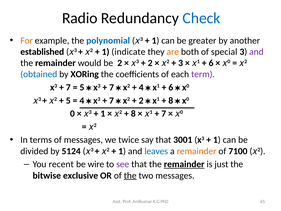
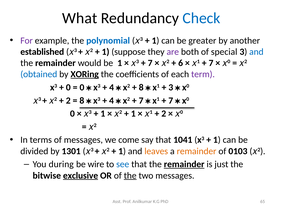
Radio: Radio -> What
For colour: orange -> purple
indicate: indicate -> suppose
are colour: orange -> purple
and at (256, 52) colour: purple -> blue
be 2: 2 -> 1
2 at (150, 63): 2 -> 7
3 at (181, 63): 3 -> 6
6 at (211, 63): 6 -> 7
XORing underline: none -> present
7 at (68, 87): 7 -> 0
5 at (82, 87): 5 -> 0
7 at (112, 87): 7 -> 4
4 at (141, 87): 4 -> 8
6 at (171, 87): 6 -> 3
5 at (68, 100): 5 -> 2
4 at (82, 100): 4 -> 8
7 at (112, 100): 7 -> 4
2 at (141, 100): 2 -> 7
8 at (171, 100): 8 -> 7
8 at (133, 114): 8 -> 1
7 at (164, 114): 7 -> 2
twice: twice -> come
3001: 3001 -> 1041
5124: 5124 -> 1301
leaves colour: blue -> orange
7100: 7100 -> 0103
recent: recent -> during
see colour: purple -> blue
exclusive underline: none -> present
